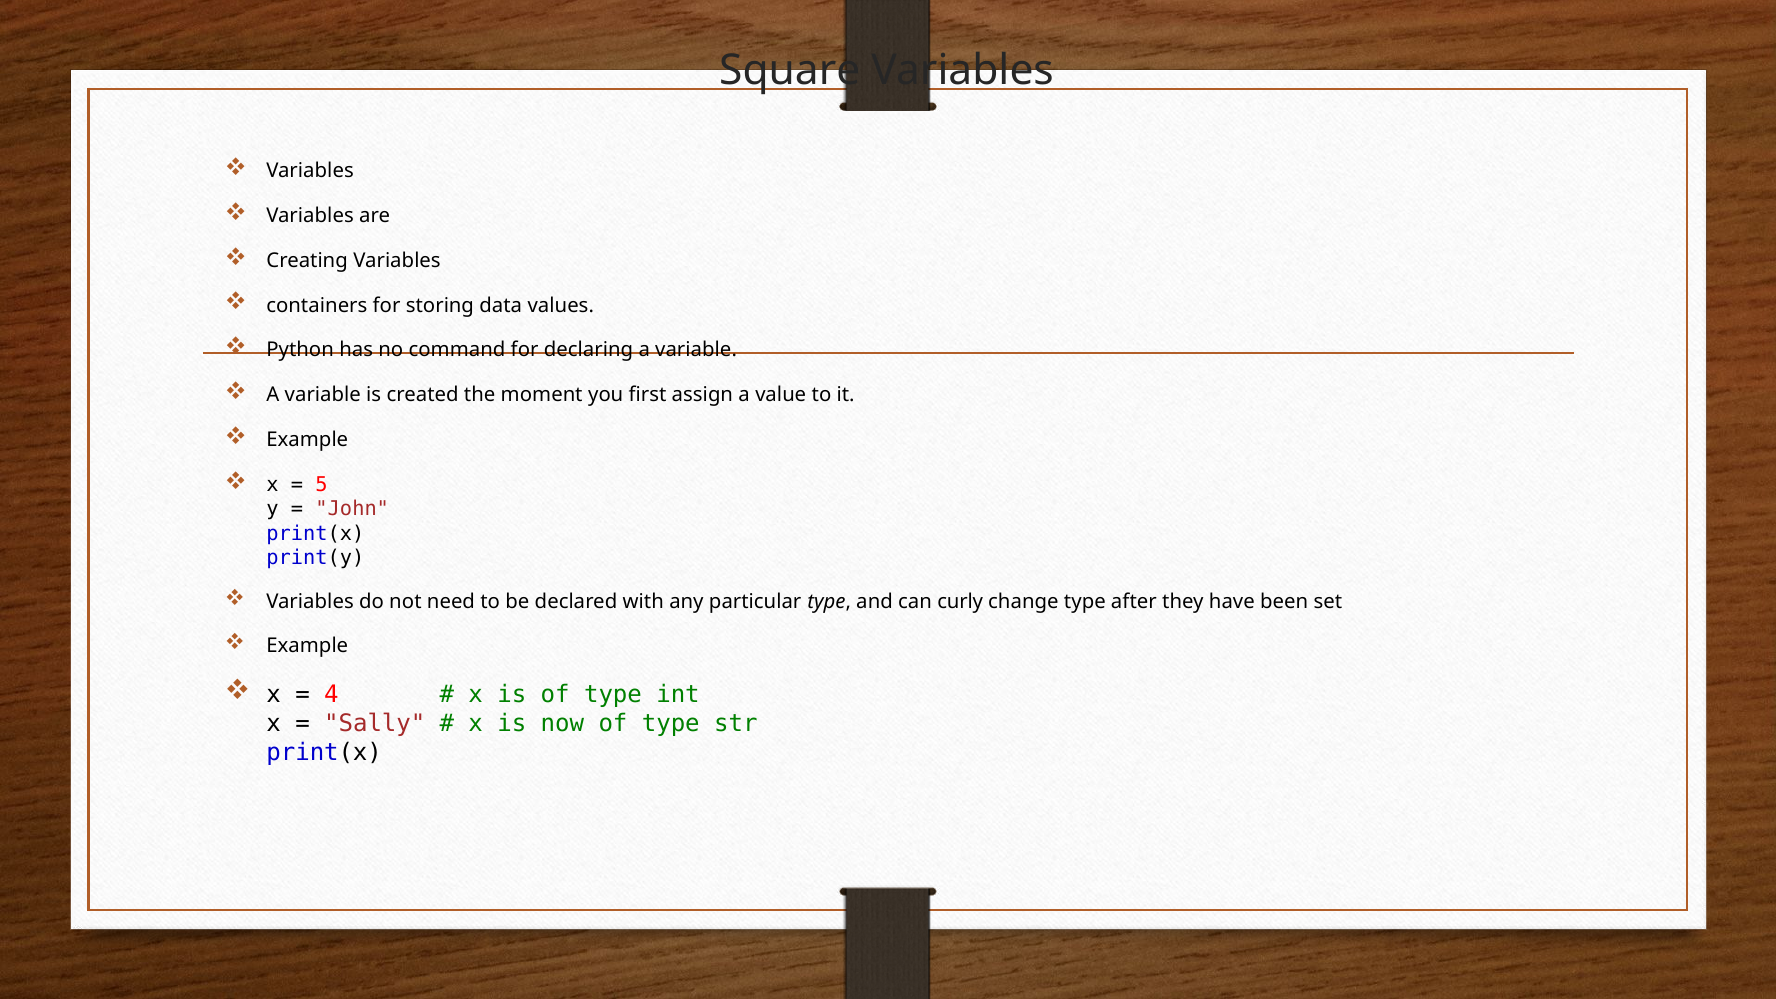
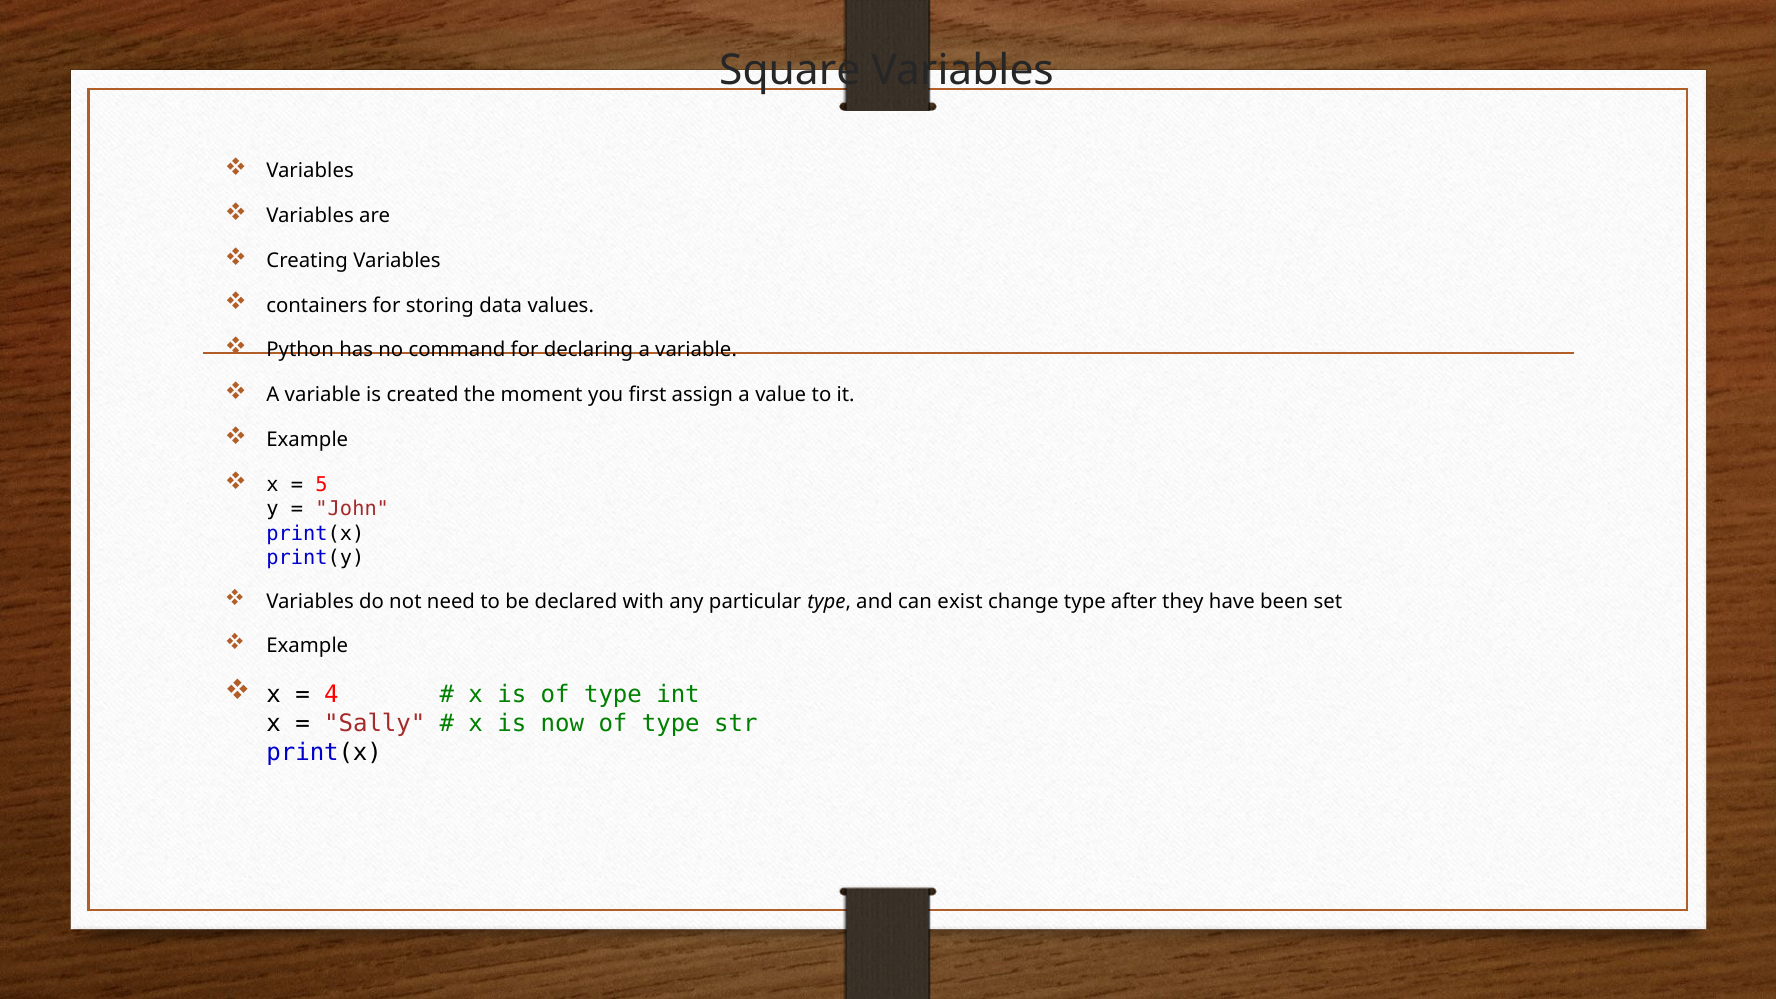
curly: curly -> exist
